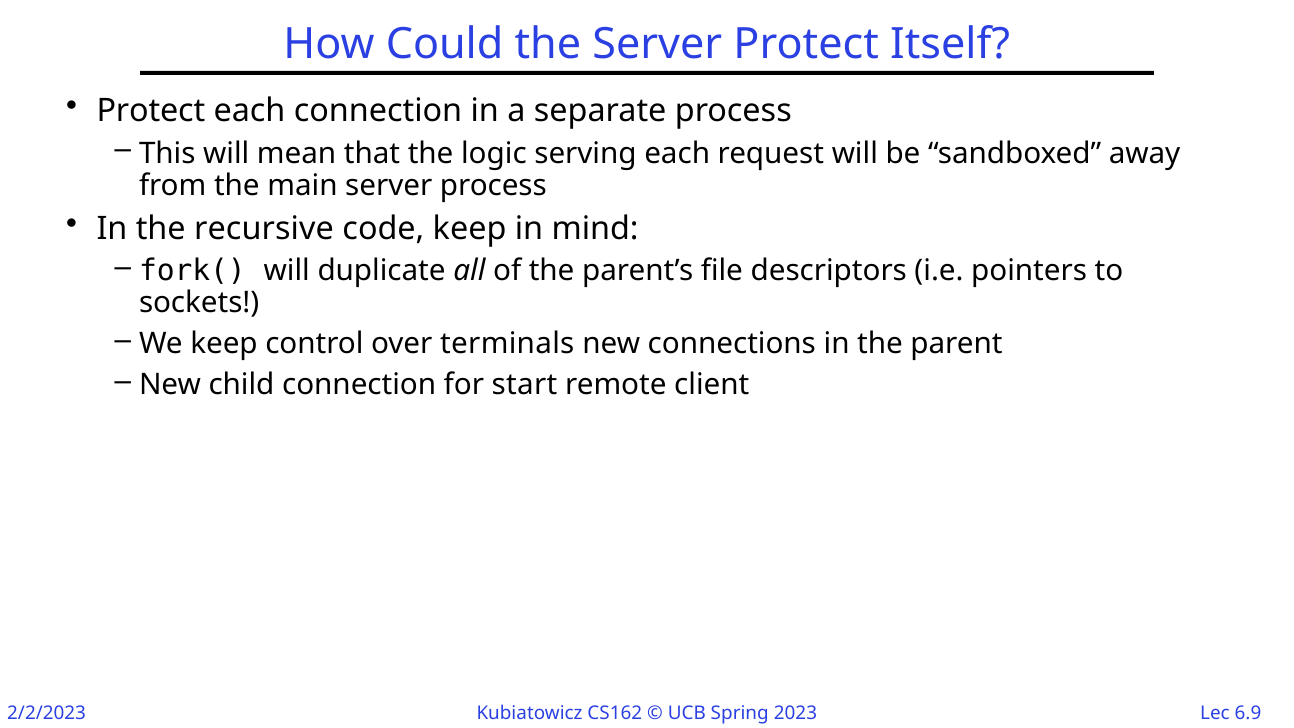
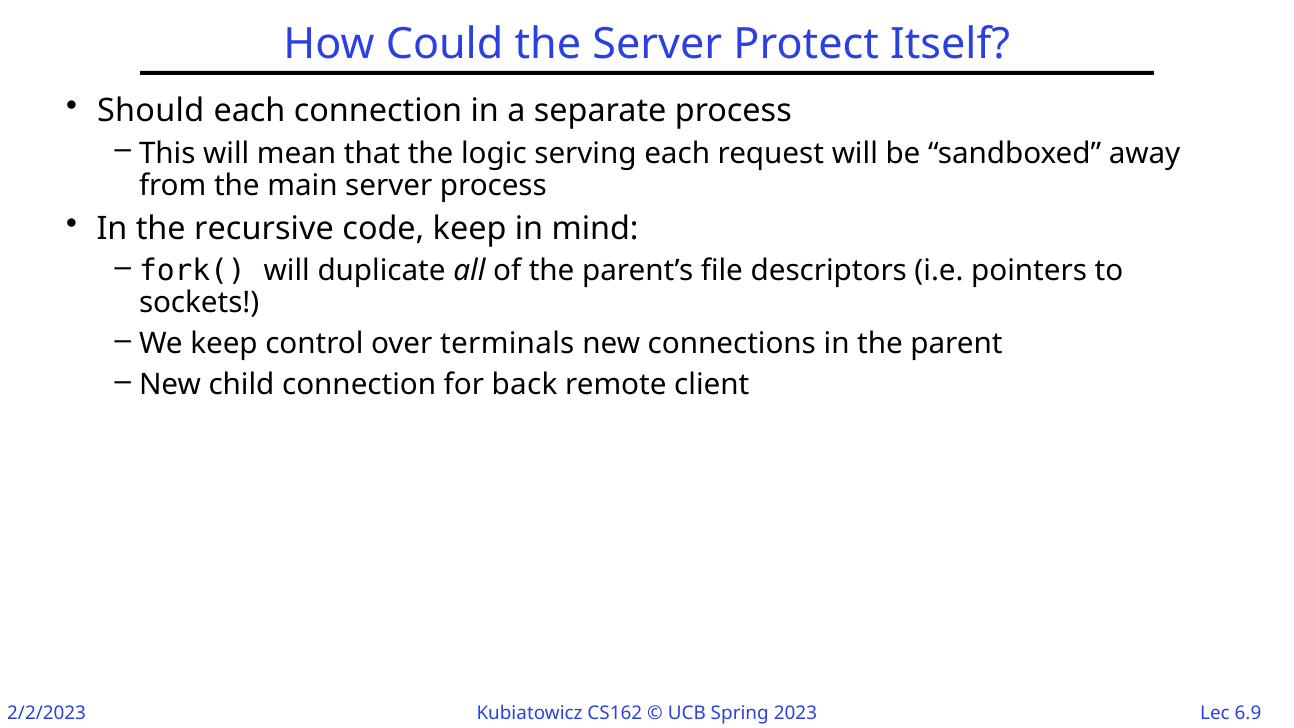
Protect at (151, 111): Protect -> Should
start: start -> back
